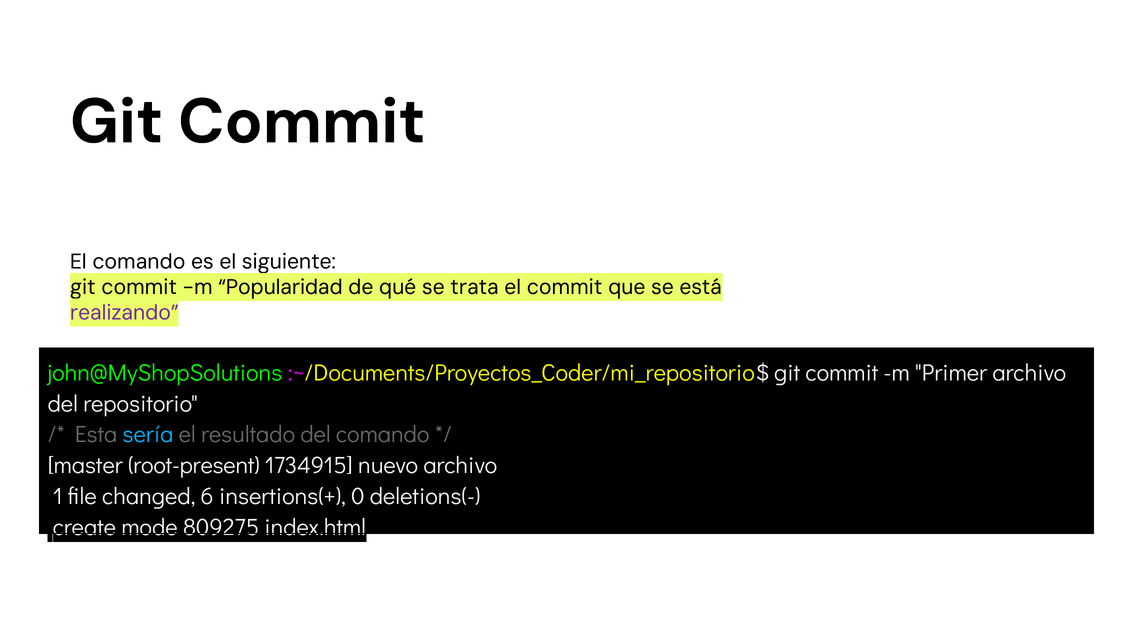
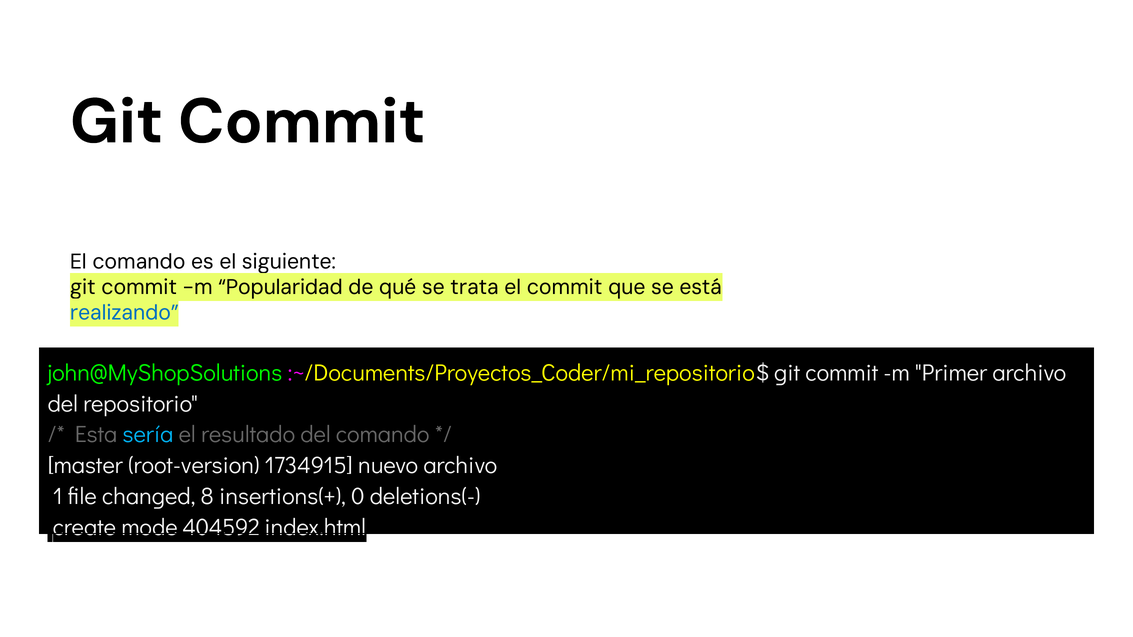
realizando colour: purple -> blue
root-present: root-present -> root-version
6: 6 -> 8
809275: 809275 -> 404592
